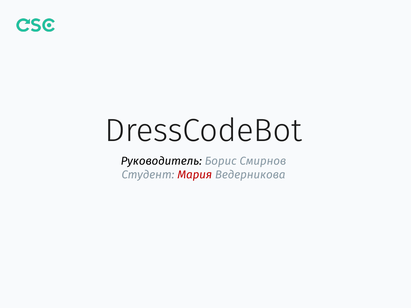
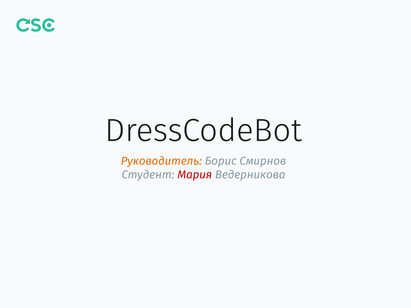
Руководитель colour: black -> orange
